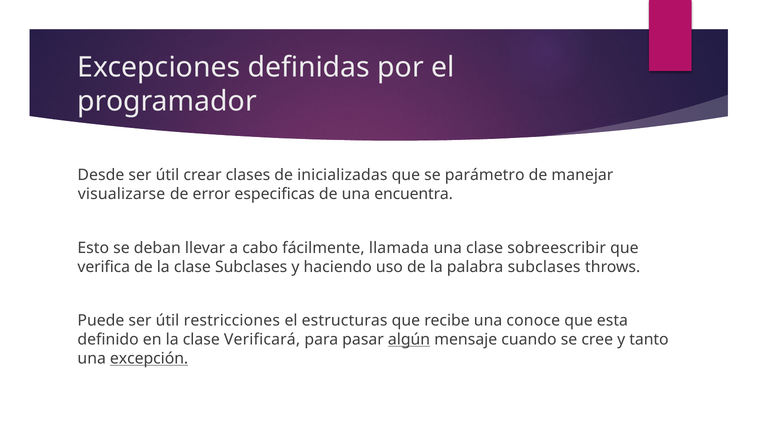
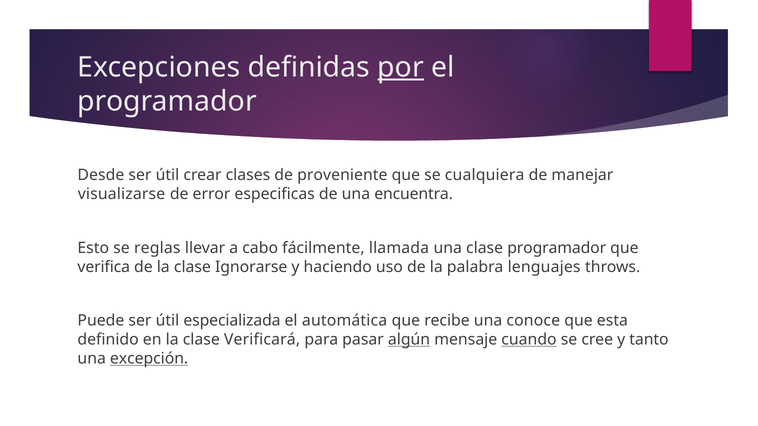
por underline: none -> present
inicializadas: inicializadas -> proveniente
parámetro: parámetro -> cualquiera
deban: deban -> reglas
clase sobreescribir: sobreescribir -> programador
clase Subclases: Subclases -> Ignorarse
palabra subclases: subclases -> lenguajes
restricciones: restricciones -> especializada
estructuras: estructuras -> automática
cuando underline: none -> present
